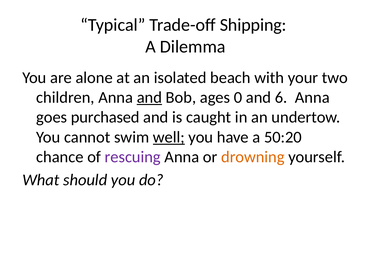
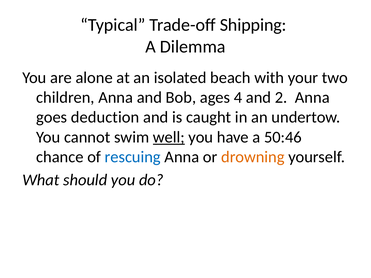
and at (149, 98) underline: present -> none
0: 0 -> 4
6: 6 -> 2
purchased: purchased -> deduction
50:20: 50:20 -> 50:46
rescuing colour: purple -> blue
